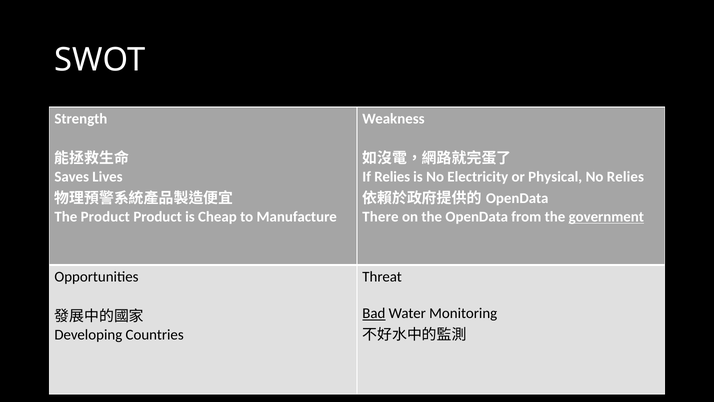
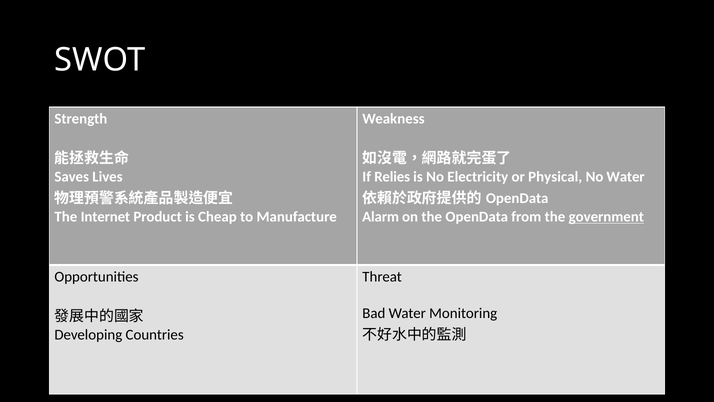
No Relies: Relies -> Water
The Product: Product -> Internet
There: There -> Alarm
Bad underline: present -> none
